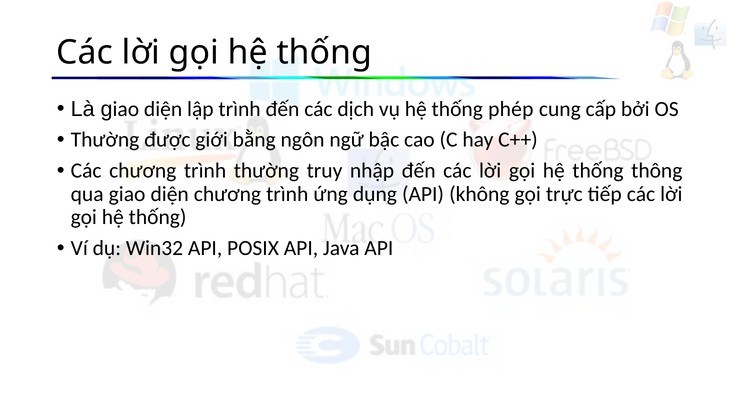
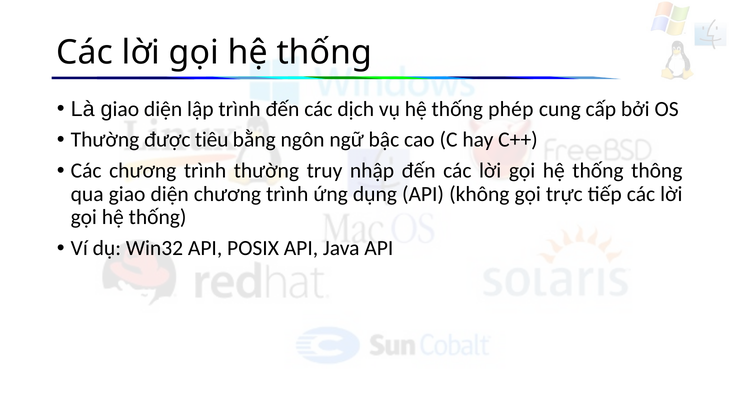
giới: giới -> tiêu
